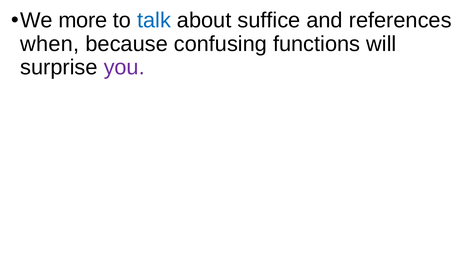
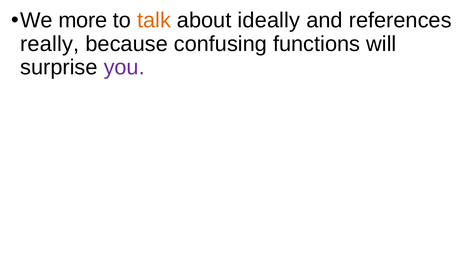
talk colour: blue -> orange
suffice: suffice -> ideally
when: when -> really
